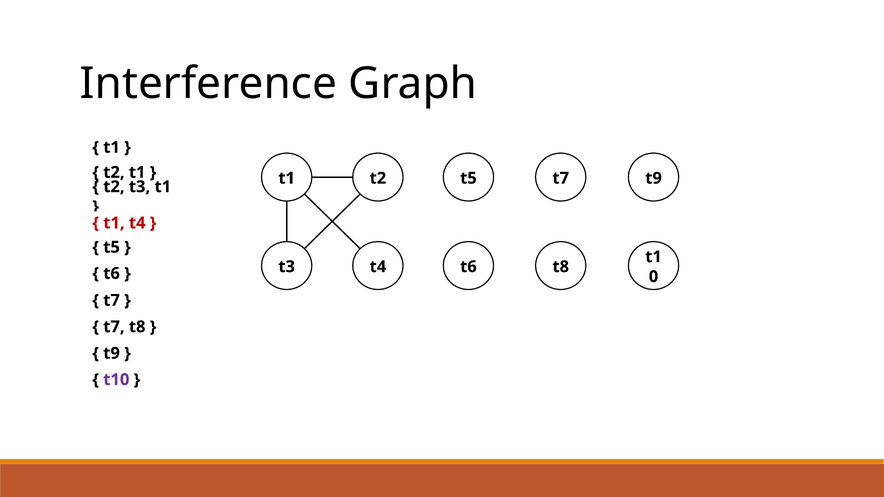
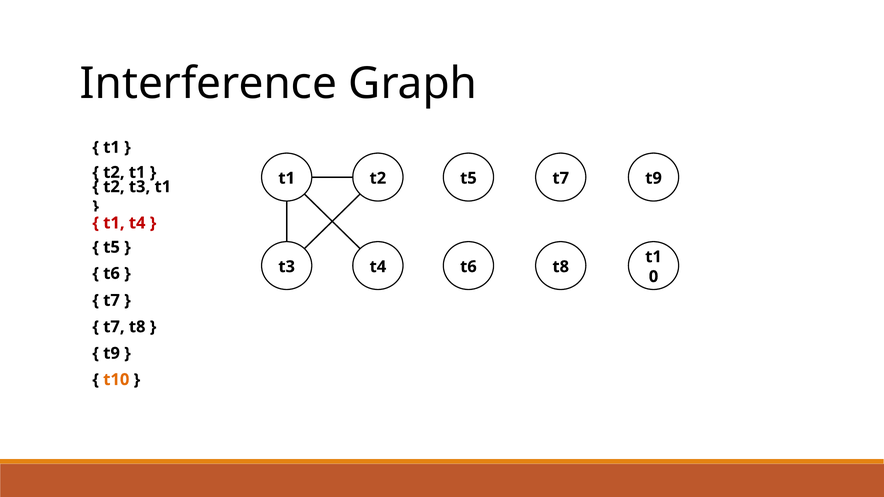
t10 colour: purple -> orange
